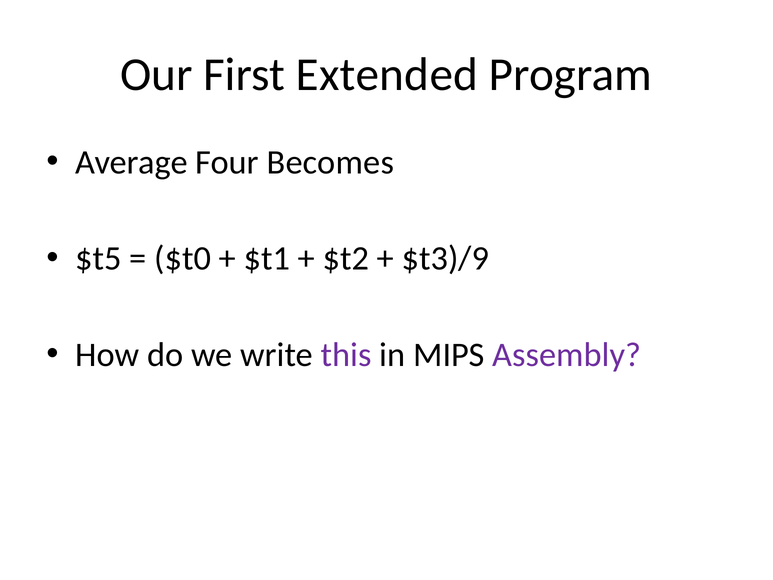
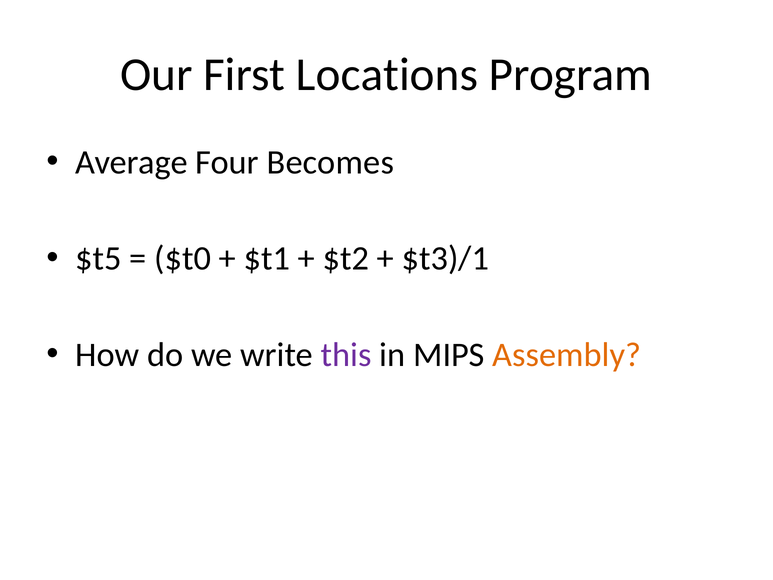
Extended: Extended -> Locations
$t3)/9: $t3)/9 -> $t3)/1
Assembly colour: purple -> orange
